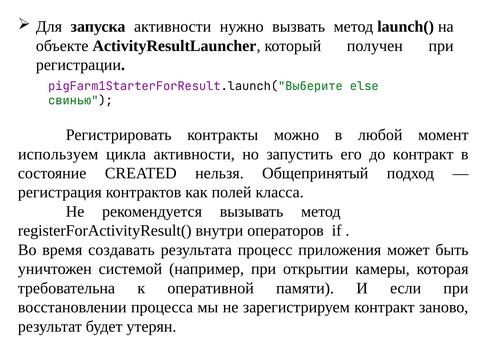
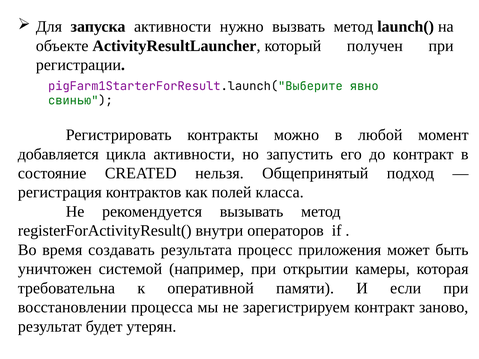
else: else -> явно
используем: используем -> добавляется
